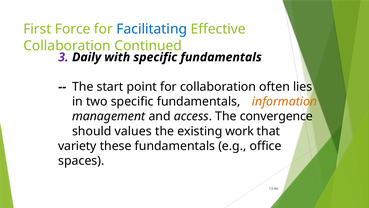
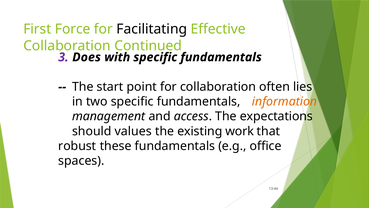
Facilitating colour: blue -> black
Daily: Daily -> Does
convergence: convergence -> expectations
variety: variety -> robust
